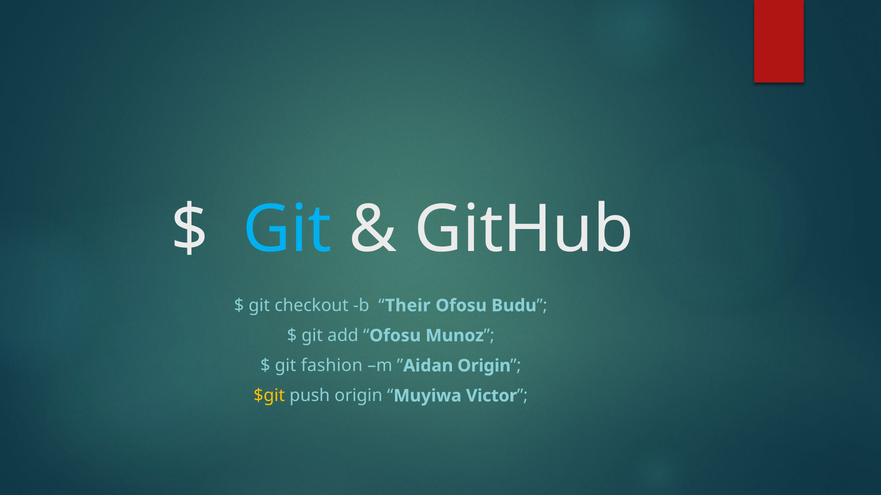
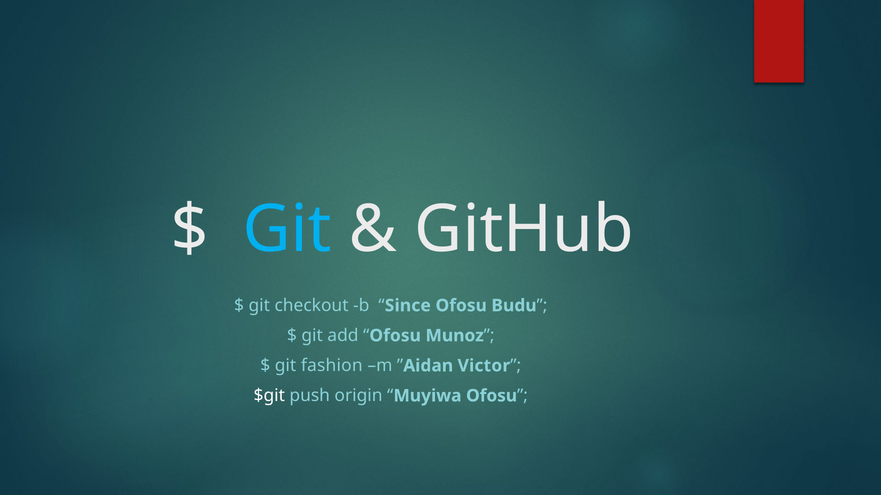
Their: Their -> Since
Origin at (484, 366): Origin -> Victor
$git colour: yellow -> white
Muyiwa Victor: Victor -> Ofosu
